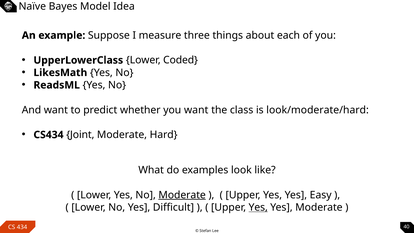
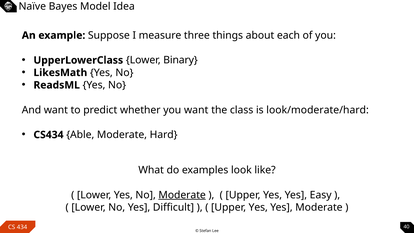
Coded: Coded -> Binary
Joint: Joint -> Able
Yes at (258, 207) underline: present -> none
